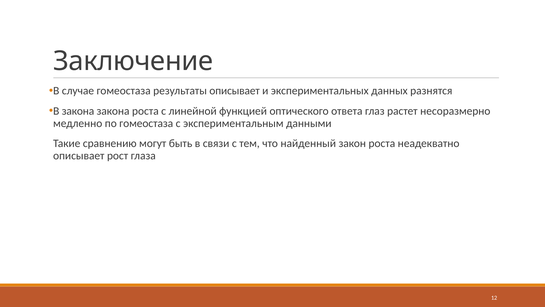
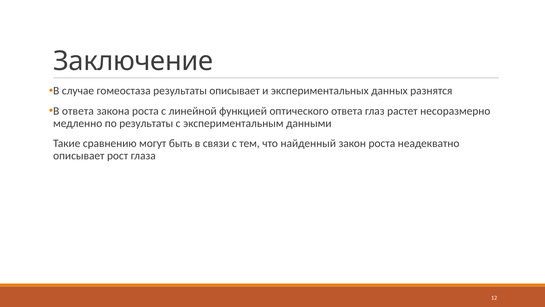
В закона: закона -> ответа
по гомеостаза: гомеостаза -> результаты
